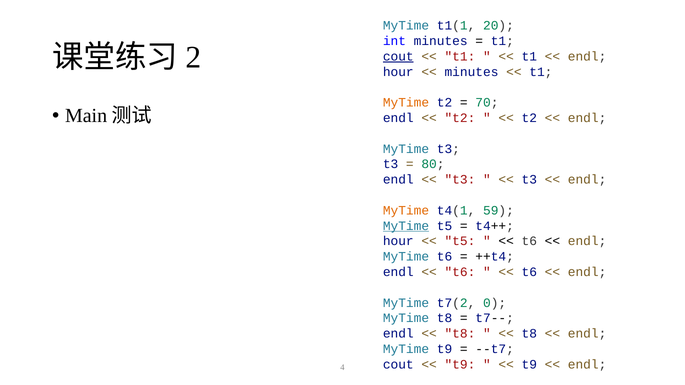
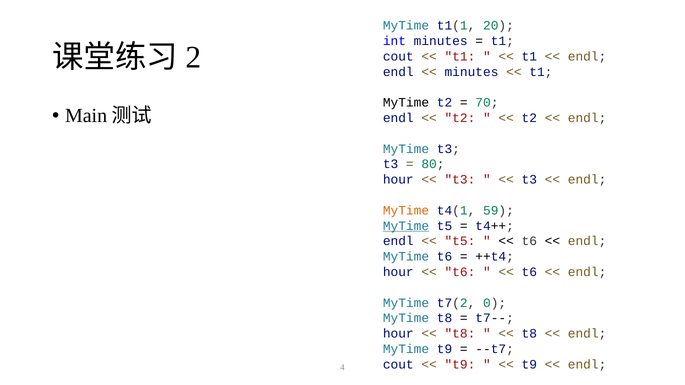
cout at (398, 56) underline: present -> none
hour at (398, 72): hour -> endl
MyTime at (406, 103) colour: orange -> black
endl at (398, 180): endl -> hour
hour at (398, 241): hour -> endl
endl at (398, 272): endl -> hour
endl at (398, 334): endl -> hour
